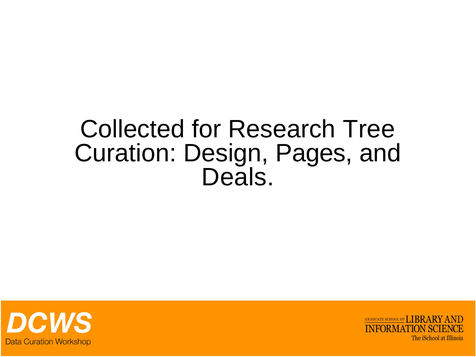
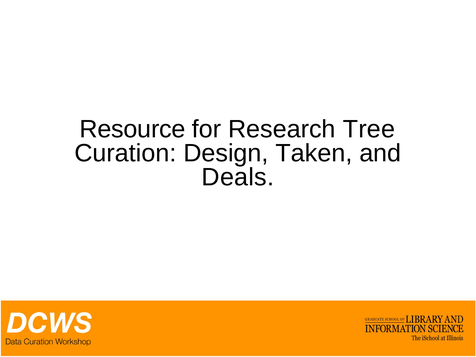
Collected: Collected -> Resource
Pages: Pages -> Taken
